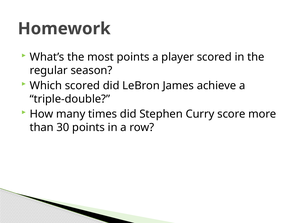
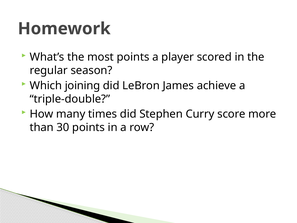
Which scored: scored -> joining
